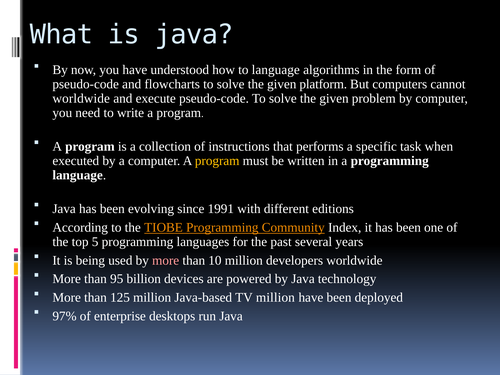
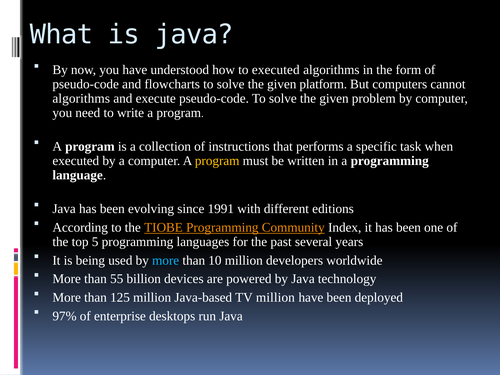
to language: language -> executed
worldwide at (81, 98): worldwide -> algorithms
more at (166, 260) colour: pink -> light blue
95: 95 -> 55
